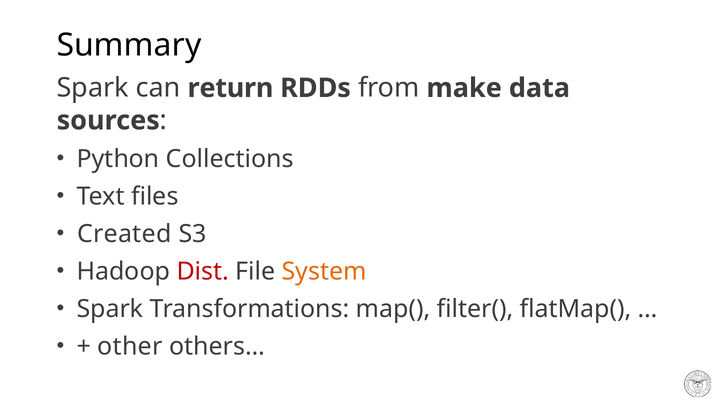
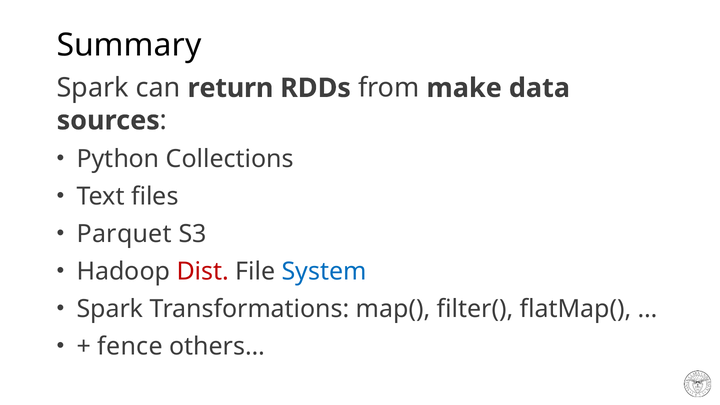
Created: Created -> Parquet
System colour: orange -> blue
other: other -> fence
